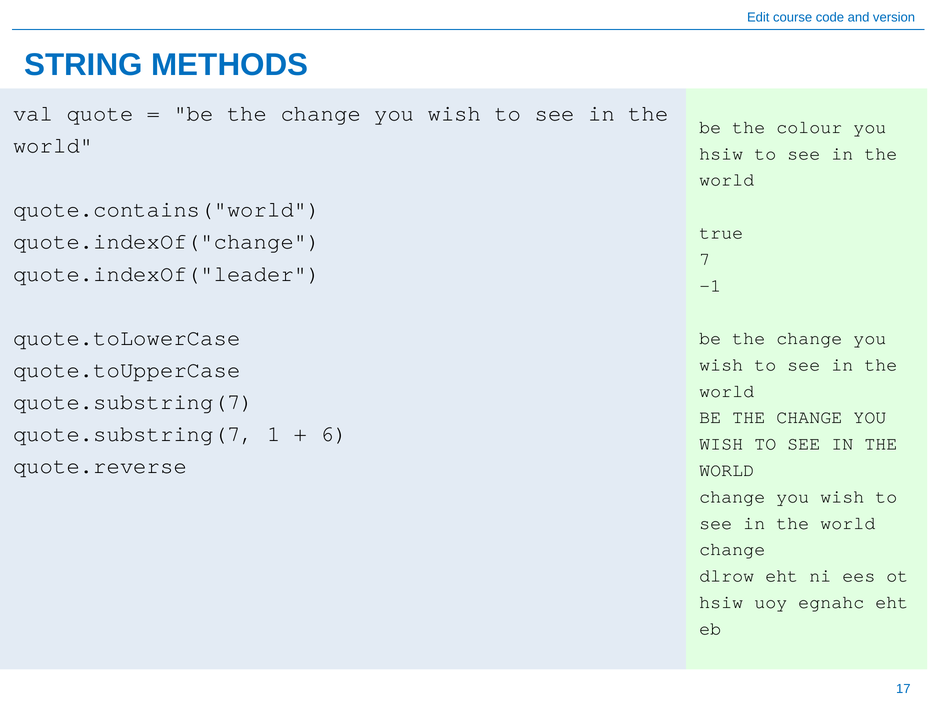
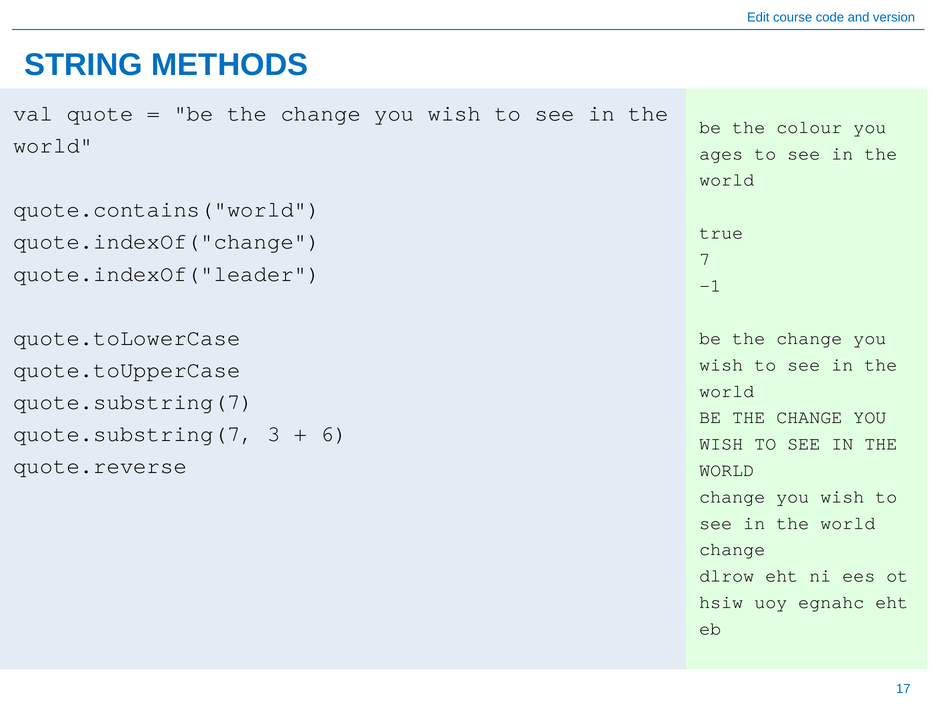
hsiw at (721, 153): hsiw -> ages
1: 1 -> 3
